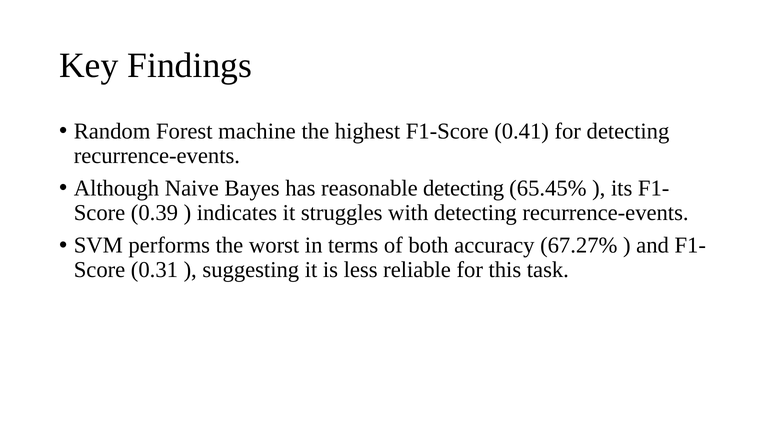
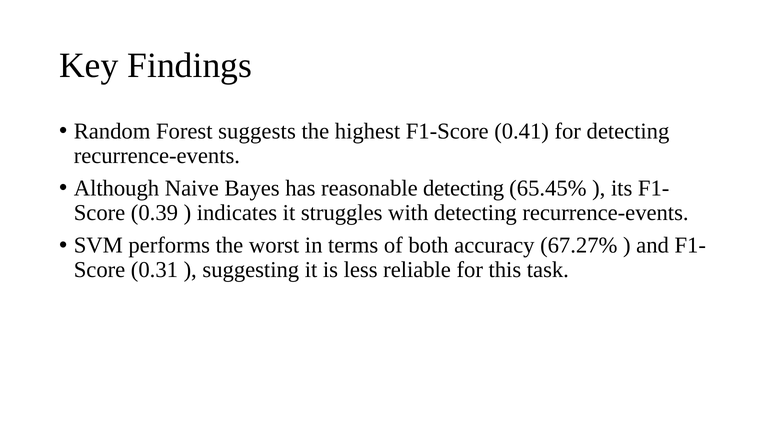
machine: machine -> suggests
